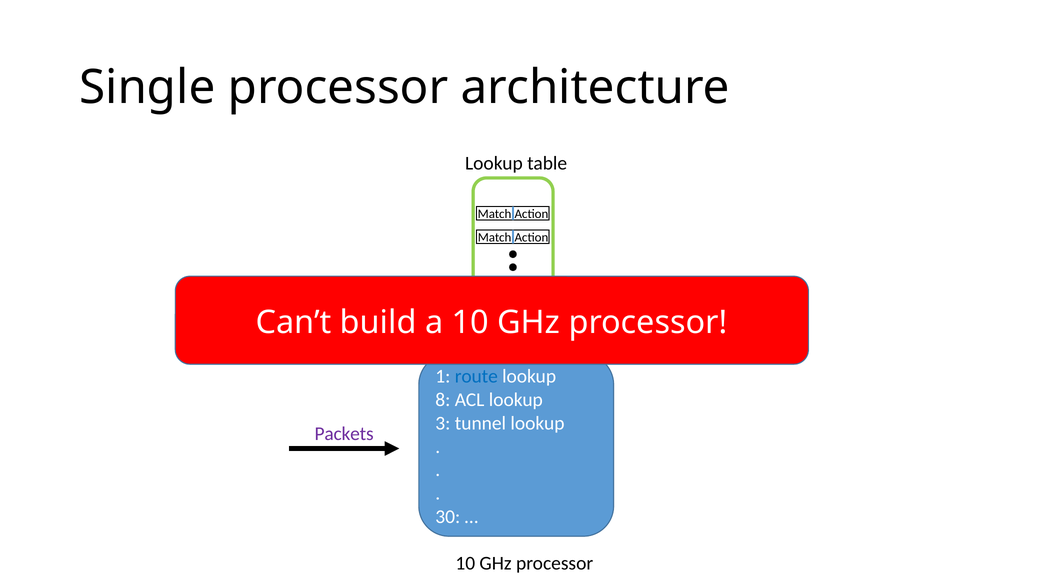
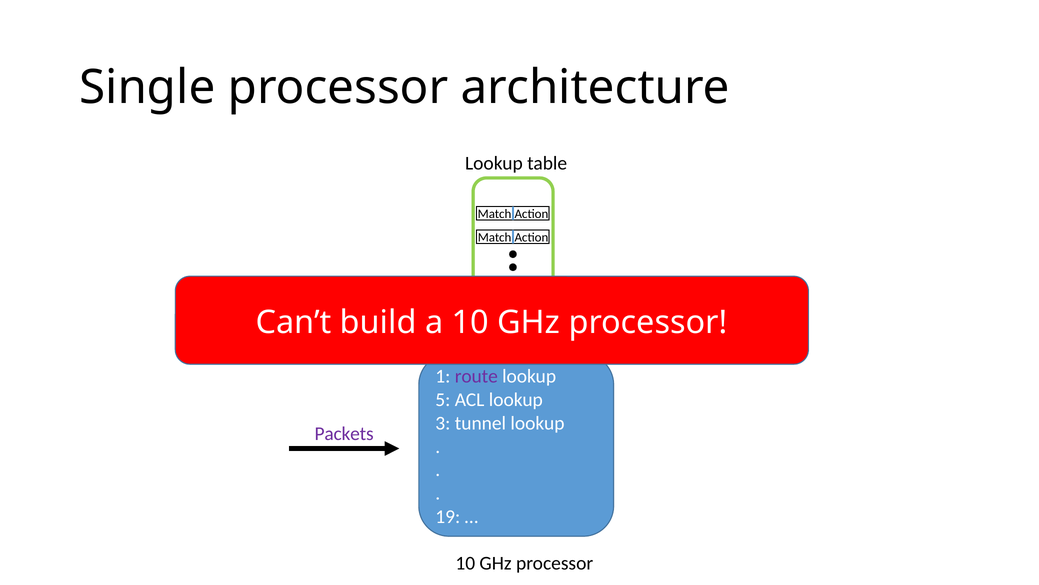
route colour: blue -> purple
8: 8 -> 5
30: 30 -> 19
